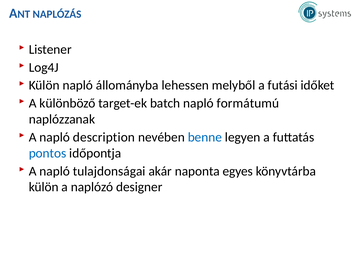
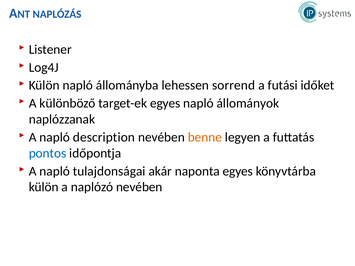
melyből: melyből -> sorrend
target-ek batch: batch -> egyes
formátumú: formátumú -> állományok
benne colour: blue -> orange
naplózó designer: designer -> nevében
